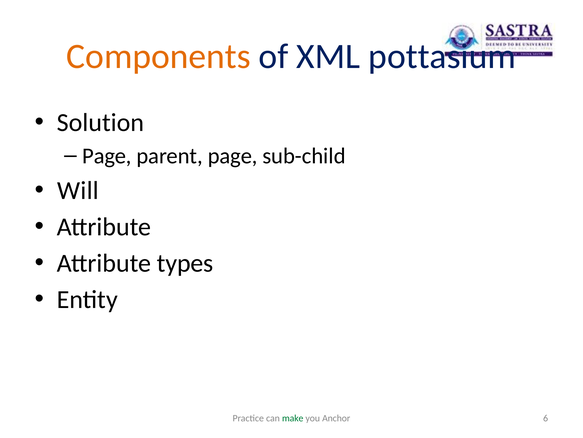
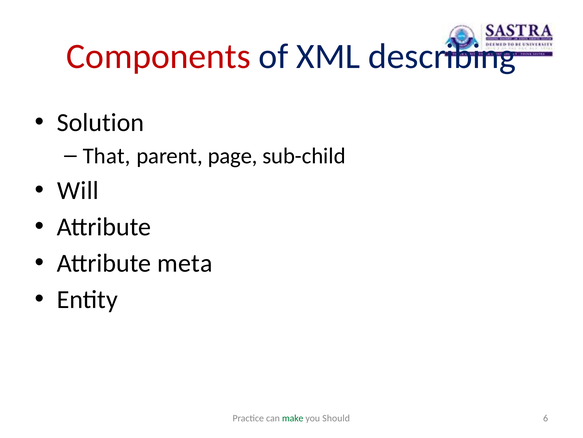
Components colour: orange -> red
pottasium: pottasium -> describing
Page at (107, 156): Page -> That
types: types -> meta
Anchor: Anchor -> Should
